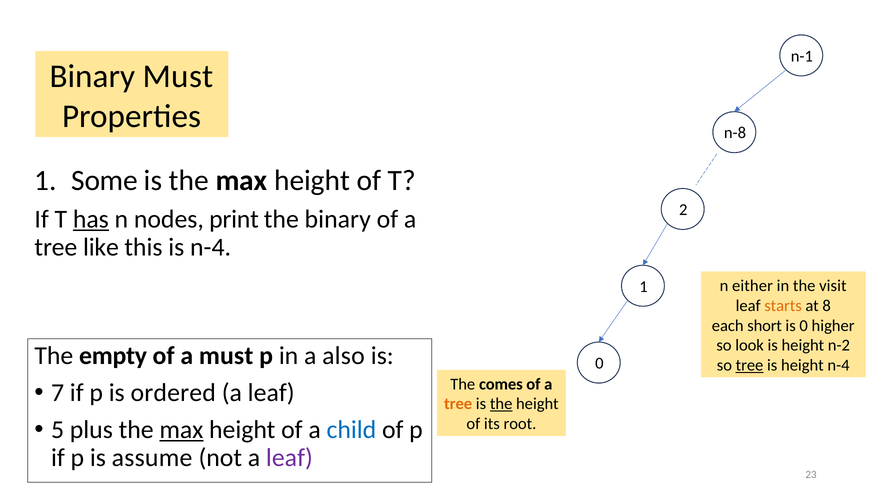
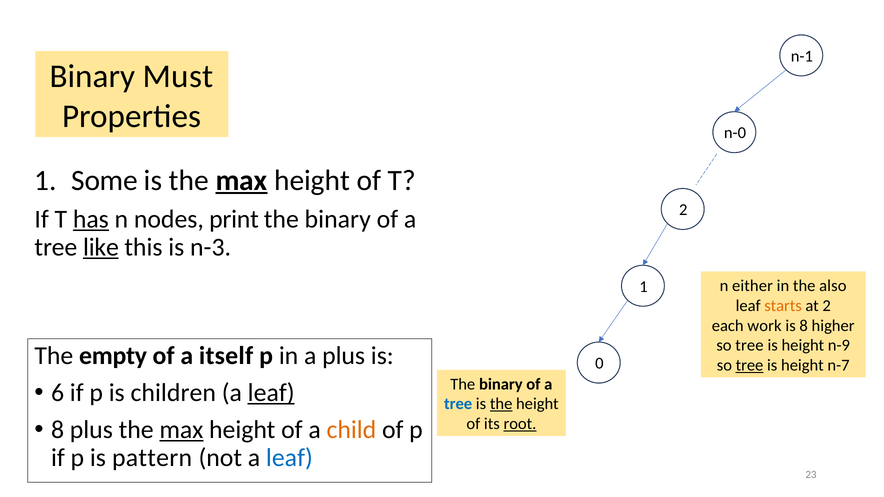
n-8: n-8 -> n-0
max at (242, 180) underline: none -> present
like underline: none -> present
is n-4: n-4 -> n-3
visit: visit -> also
at 8: 8 -> 2
short: short -> work
is 0: 0 -> 8
look at (750, 346): look -> tree
n-2: n-2 -> n-9
a must: must -> itself
a also: also -> plus
height n-4: n-4 -> n-7
comes at (501, 384): comes -> binary
7: 7 -> 6
ordered: ordered -> children
leaf at (271, 393) underline: none -> present
tree at (458, 404) colour: orange -> blue
5 at (58, 430): 5 -> 8
child colour: blue -> orange
root underline: none -> present
assume: assume -> pattern
leaf at (289, 458) colour: purple -> blue
